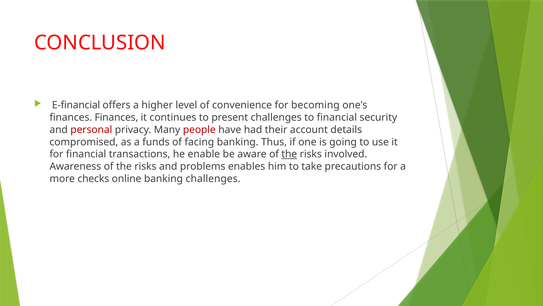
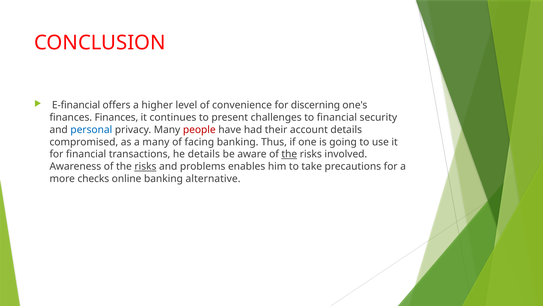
becoming: becoming -> discerning
personal colour: red -> blue
a funds: funds -> many
he enable: enable -> details
risks at (145, 166) underline: none -> present
banking challenges: challenges -> alternative
